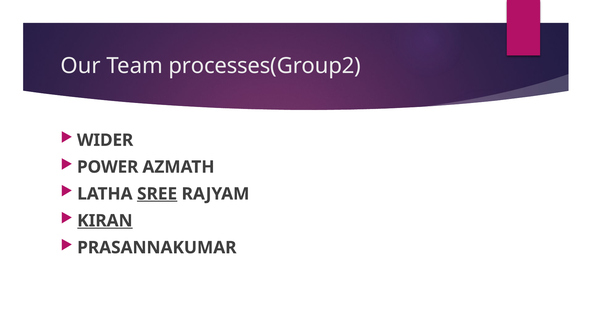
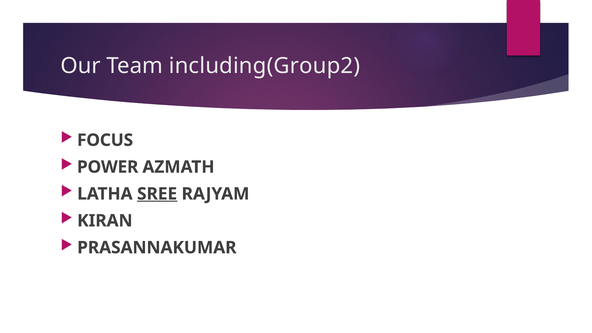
processes(Group2: processes(Group2 -> including(Group2
WIDER: WIDER -> FOCUS
KIRAN underline: present -> none
